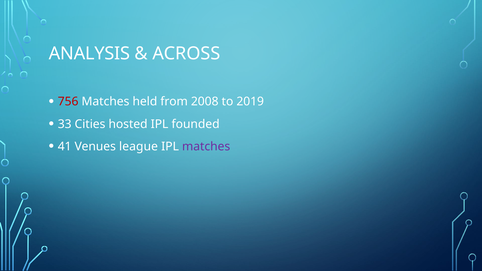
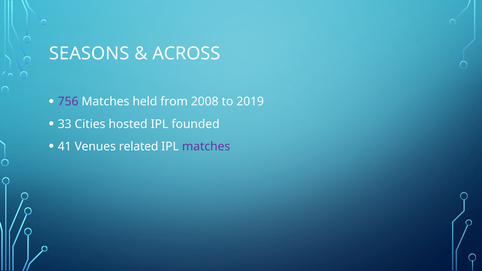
ANALYSIS: ANALYSIS -> SEASONS
756 colour: red -> purple
league: league -> related
